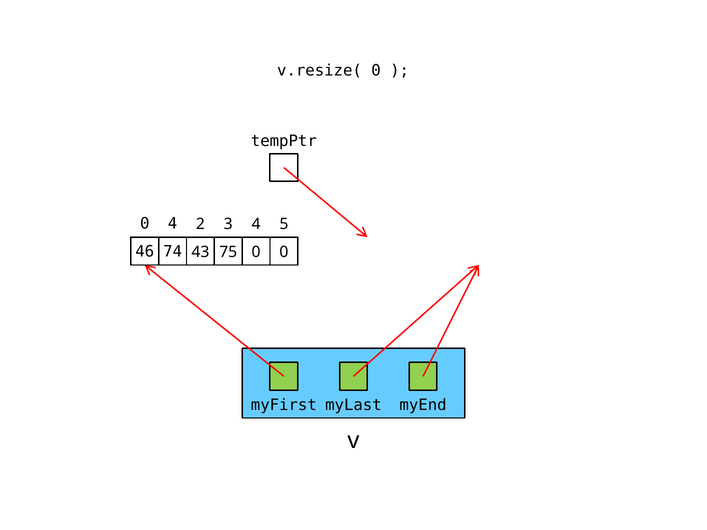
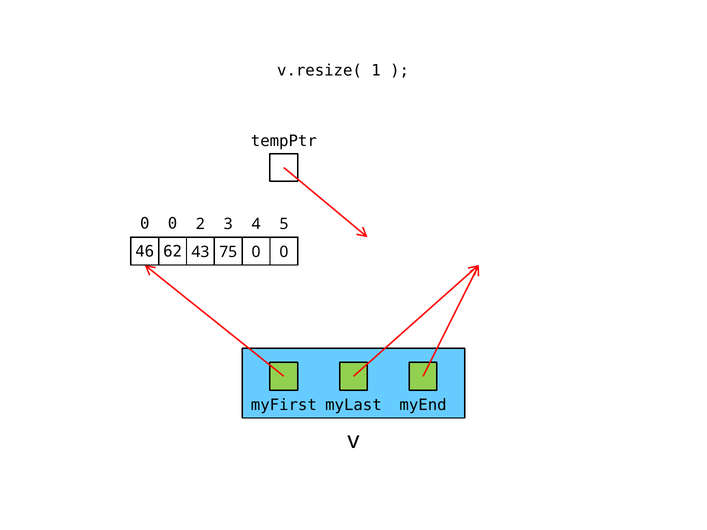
v.resize( 0: 0 -> 1
4 at (173, 224): 4 -> 0
74: 74 -> 62
